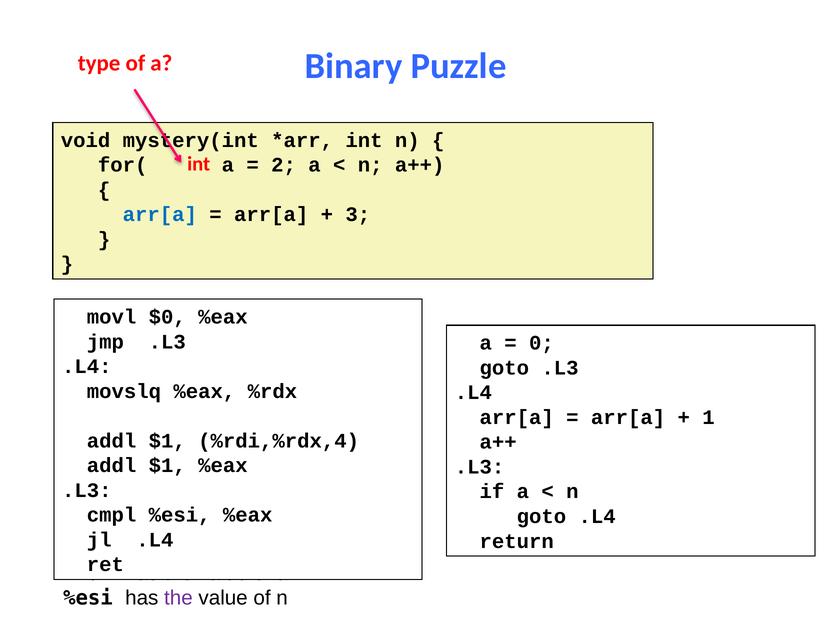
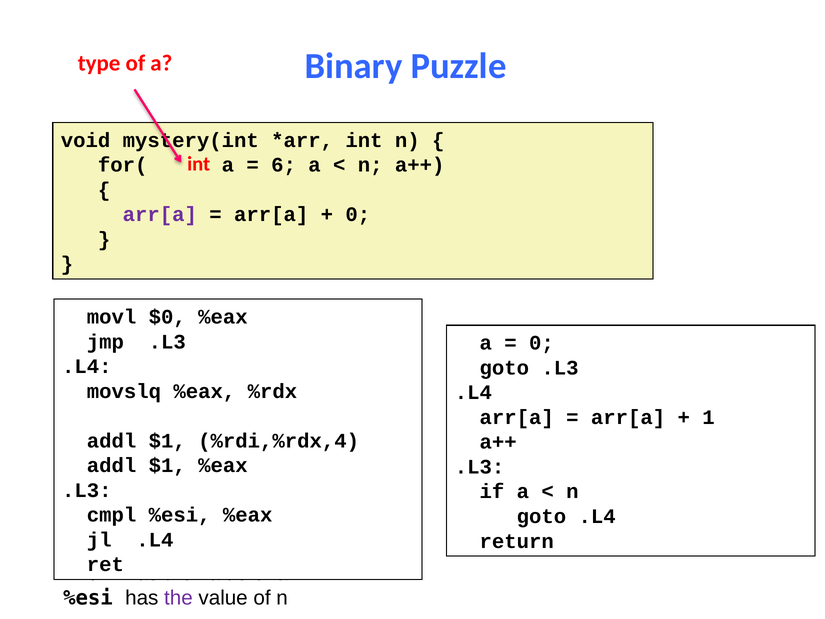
2: 2 -> 6
arr[a at (160, 214) colour: blue -> purple
3 at (358, 214): 3 -> 0
